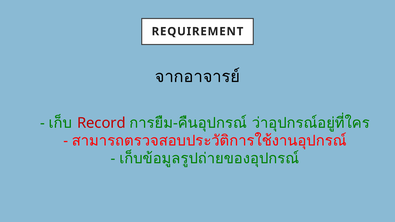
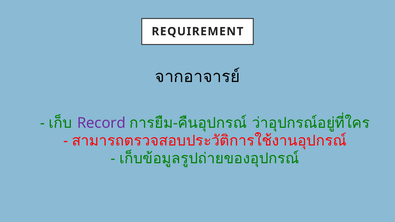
Record colour: red -> purple
